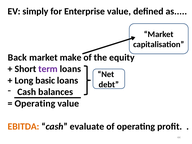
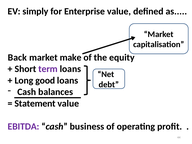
basic: basic -> good
Operating at (35, 103): Operating -> Statement
EBITDA colour: orange -> purple
evaluate: evaluate -> business
